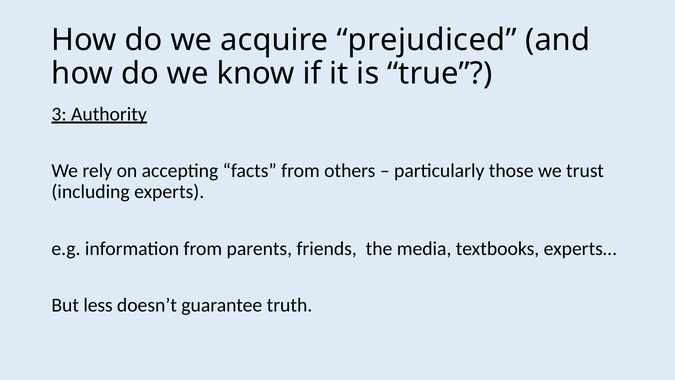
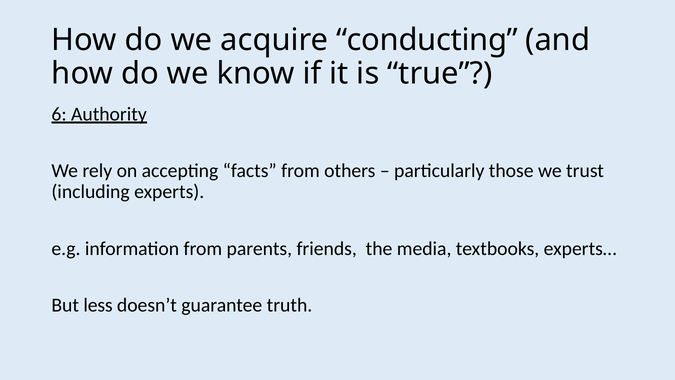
prejudiced: prejudiced -> conducting
3: 3 -> 6
